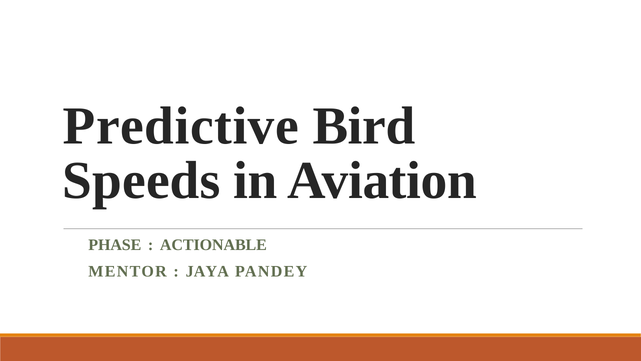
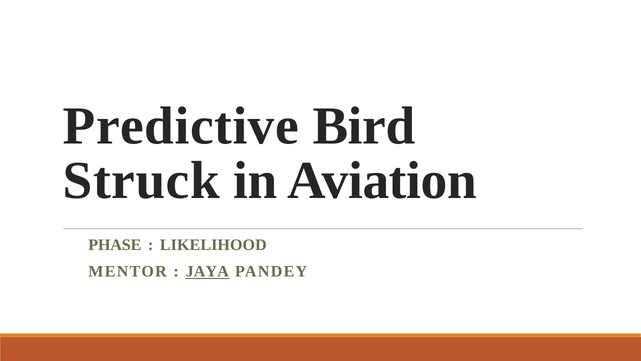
Speeds: Speeds -> Struck
ACTIONABLE: ACTIONABLE -> LIKELIHOOD
JAYA underline: none -> present
